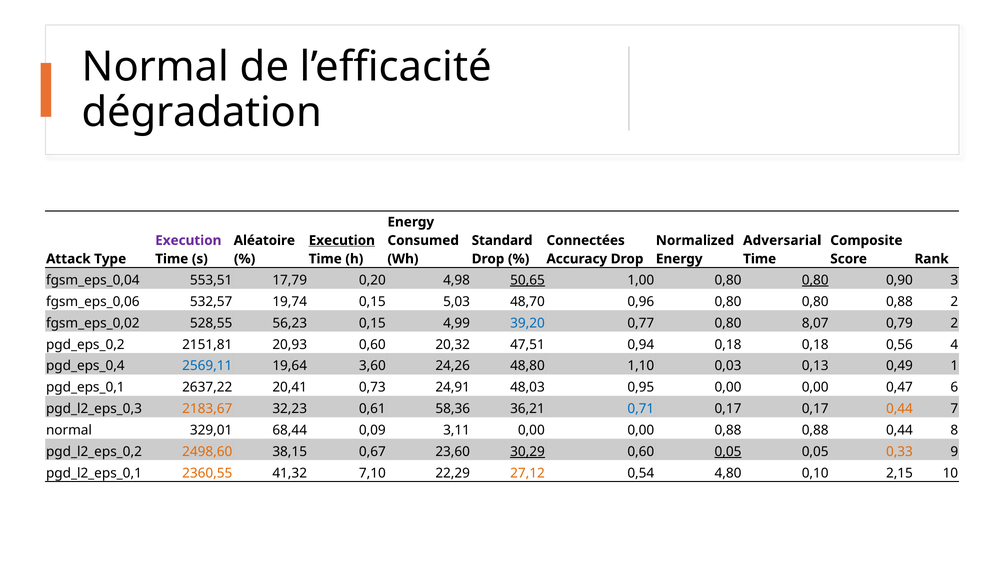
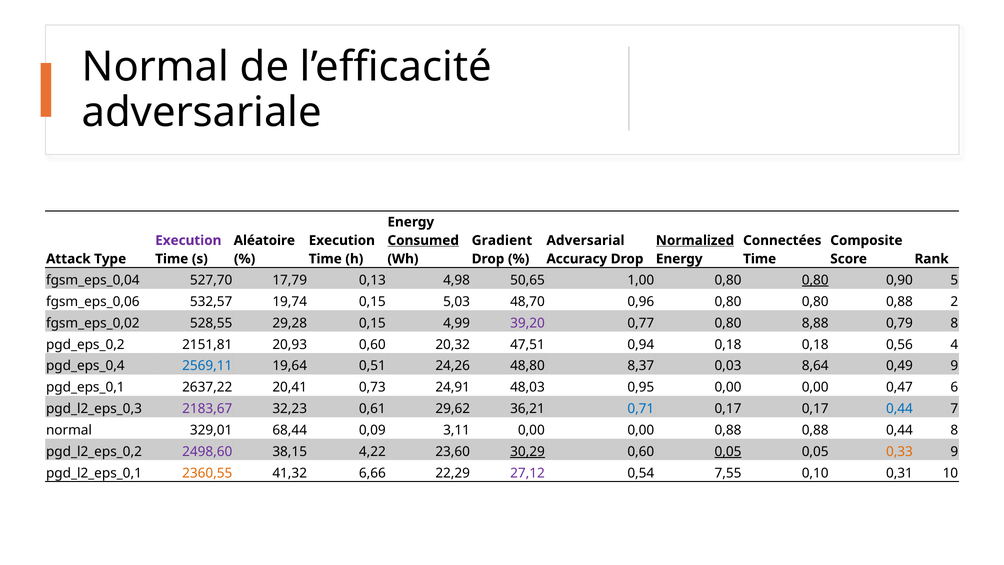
dégradation: dégradation -> adversariale
Execution at (342, 240) underline: present -> none
Consumed underline: none -> present
Standard: Standard -> Gradient
Connectées: Connectées -> Adversarial
Normalized underline: none -> present
Adversarial: Adversarial -> Connectées
553,51: 553,51 -> 527,70
0,20: 0,20 -> 0,13
50,65 underline: present -> none
3: 3 -> 5
56,23: 56,23 -> 29,28
39,20 colour: blue -> purple
8,07: 8,07 -> 8,88
0,79 2: 2 -> 8
3,60: 3,60 -> 0,51
1,10: 1,10 -> 8,37
0,13: 0,13 -> 8,64
0,49 1: 1 -> 9
2183,67 colour: orange -> purple
58,36: 58,36 -> 29,62
0,44 at (899, 409) colour: orange -> blue
2498,60 colour: orange -> purple
0,67: 0,67 -> 4,22
7,10: 7,10 -> 6,66
27,12 colour: orange -> purple
4,80: 4,80 -> 7,55
2,15: 2,15 -> 0,31
